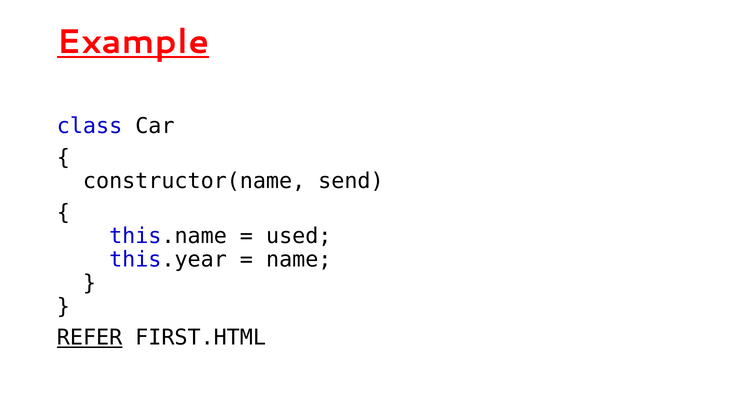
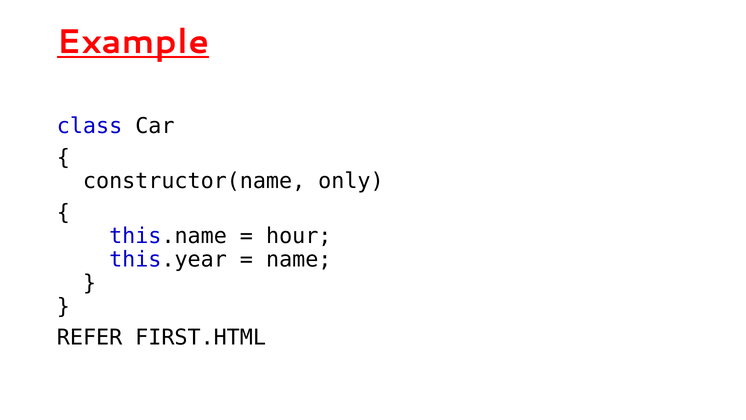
send: send -> only
used: used -> hour
REFER underline: present -> none
